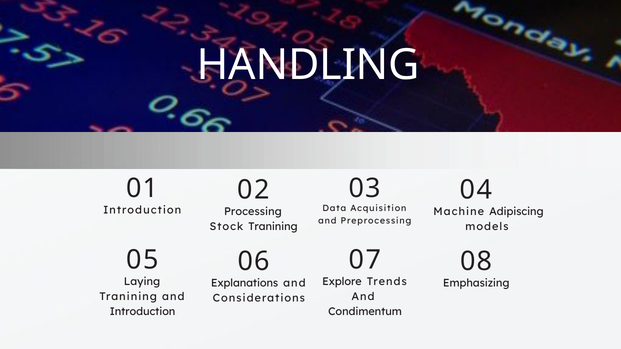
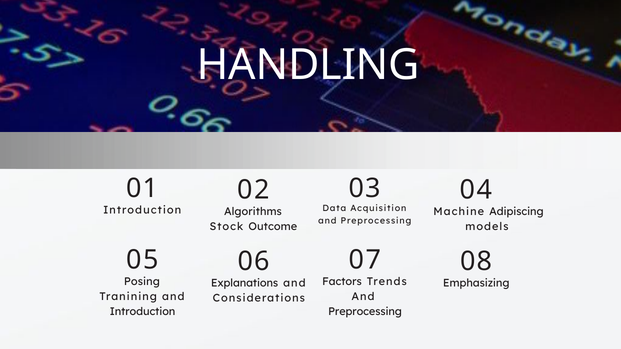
Processing: Processing -> Algorithms
Stock Tranining: Tranining -> Outcome
Laying: Laying -> Posing
Explore: Explore -> Factors
Condimentum at (365, 312): Condimentum -> Preprocessing
